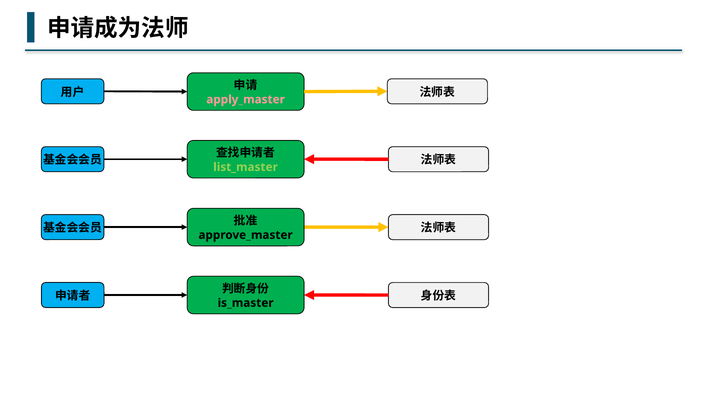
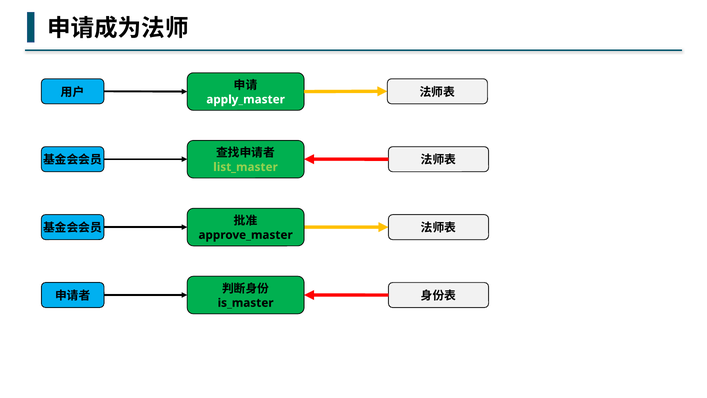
apply_master colour: pink -> white
